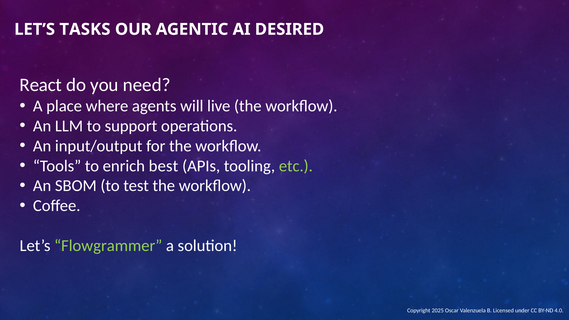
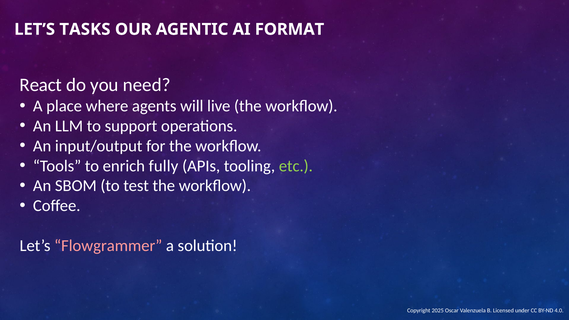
DESIRED: DESIRED -> FORMAT
best: best -> fully
Flowgrammer colour: light green -> pink
